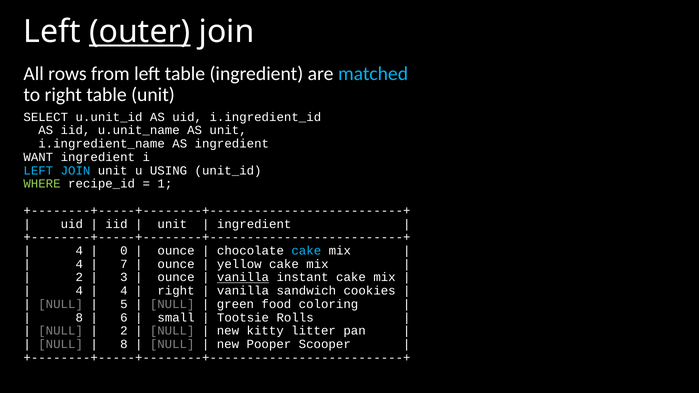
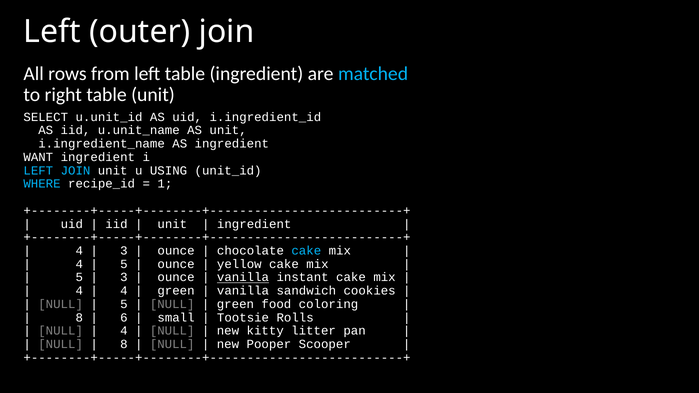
outer underline: present -> none
WHERE colour: light green -> light blue
0 at (124, 251): 0 -> 3
7 at (124, 264): 7 -> 5
2 at (79, 278): 2 -> 5
right at (176, 291): right -> green
2 at (124, 331): 2 -> 4
